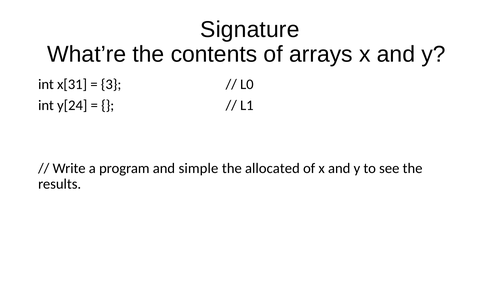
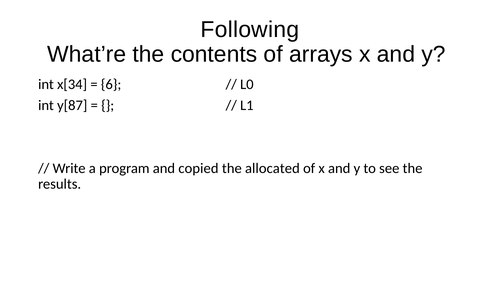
Signature: Signature -> Following
x[31: x[31 -> x[34
3: 3 -> 6
y[24: y[24 -> y[87
simple: simple -> copied
